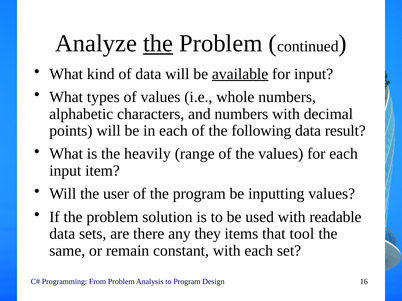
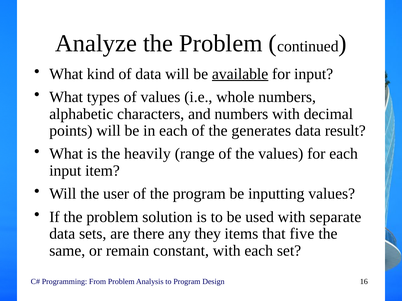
the at (158, 44) underline: present -> none
following: following -> generates
readable: readable -> separate
tool: tool -> five
